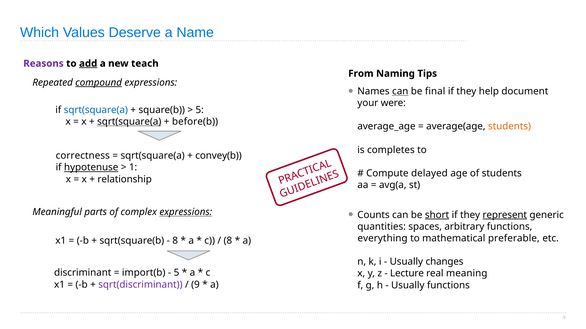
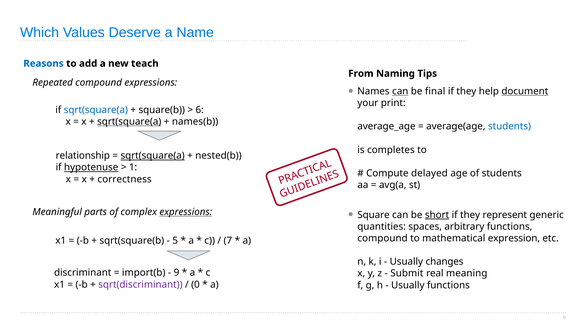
Reasons colour: purple -> blue
add underline: present -> none
compound at (99, 83) underline: present -> none
document underline: none -> present
were: were -> print
5 at (200, 110): 5 -> 6
before(b: before(b -> names(b
students at (510, 127) colour: orange -> blue
correctness: correctness -> relationship
sqrt(square(a at (153, 156) underline: none -> present
convey(b: convey(b -> nested(b
relationship: relationship -> correctness
Counts: Counts -> Square
represent underline: present -> none
everything at (383, 239): everything -> compound
preferable: preferable -> expression
8 at (175, 241): 8 -> 5
8 at (228, 241): 8 -> 7
5 at (176, 273): 5 -> 9
Lecture: Lecture -> Submit
9 at (195, 285): 9 -> 0
